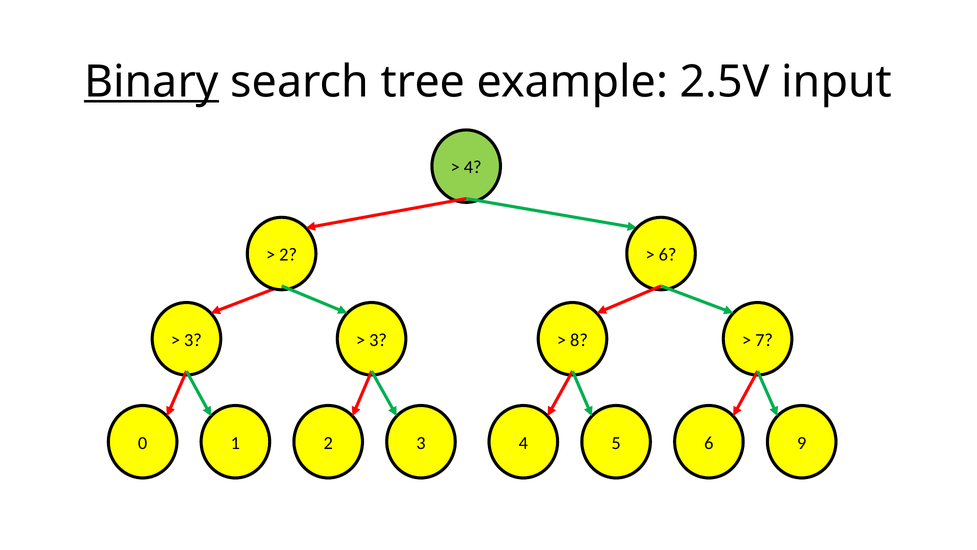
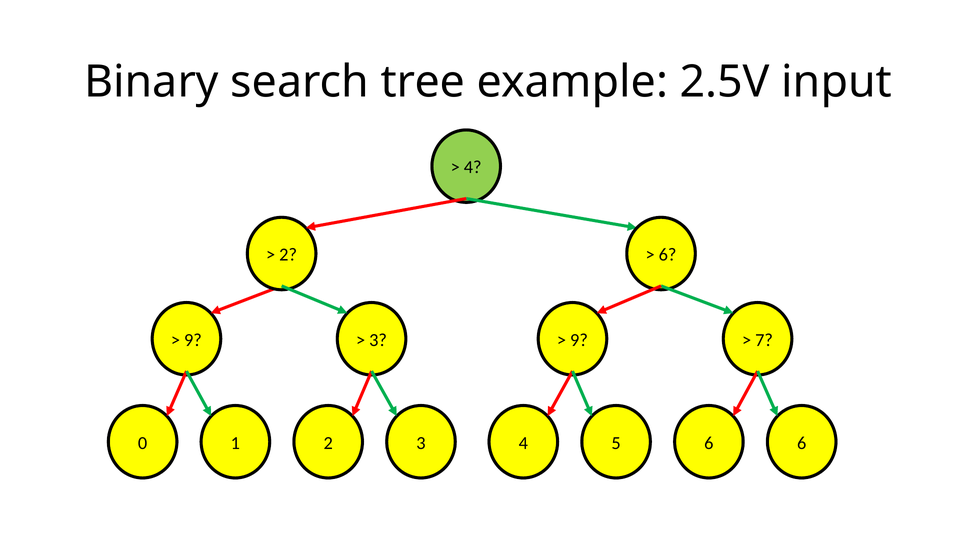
Binary underline: present -> none
3 at (193, 340): 3 -> 9
8 at (579, 340): 8 -> 9
6 9: 9 -> 6
